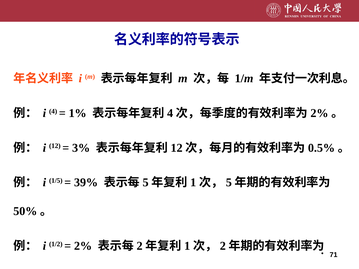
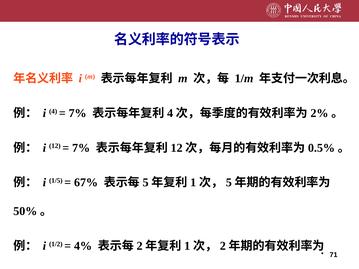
1% at (78, 113): 1% -> 7%
3% at (81, 148): 3% -> 7%
39%: 39% -> 67%
2%: 2% -> 4%
